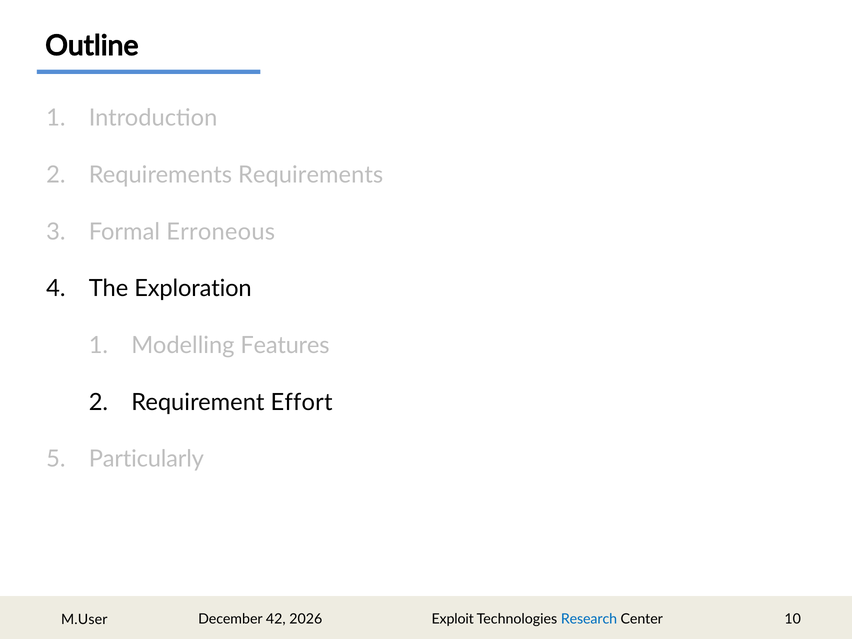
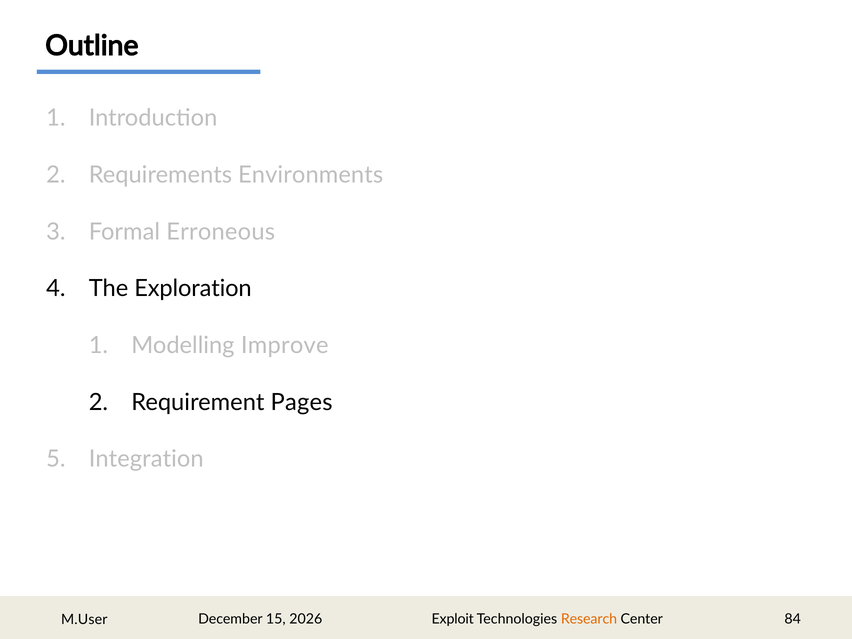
Requirements Requirements: Requirements -> Environments
Features: Features -> Improve
Effort: Effort -> Pages
Particularly: Particularly -> Integration
42: 42 -> 15
Research colour: blue -> orange
10: 10 -> 84
